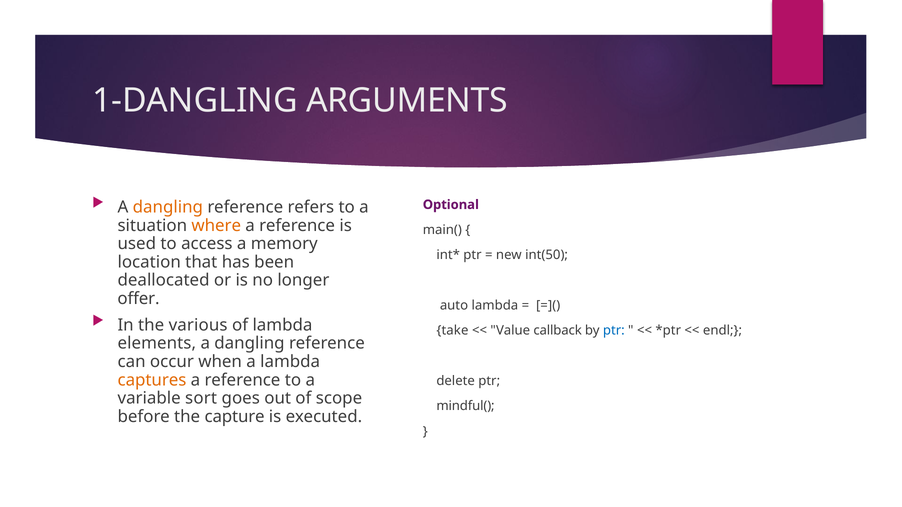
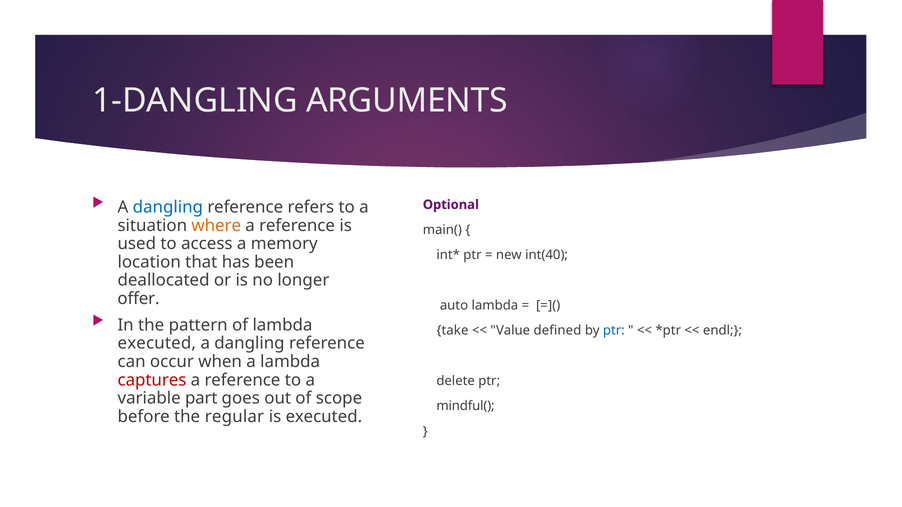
dangling at (168, 207) colour: orange -> blue
int(50: int(50 -> int(40
various: various -> pattern
callback: callback -> defined
elements at (157, 344): elements -> executed
captures colour: orange -> red
sort: sort -> part
capture: capture -> regular
